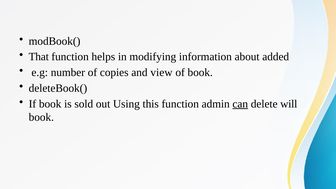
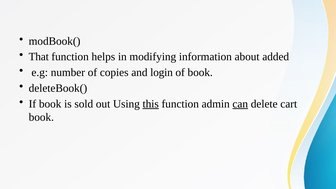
view: view -> login
this underline: none -> present
will: will -> cart
